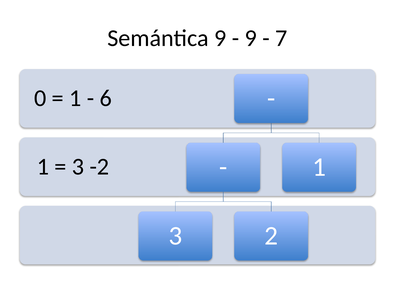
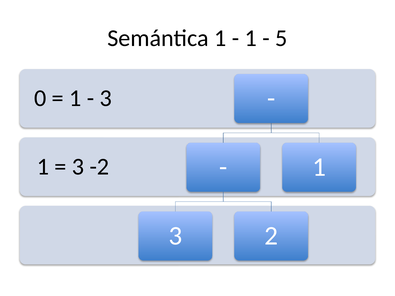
Semántica 9: 9 -> 1
9 at (251, 38): 9 -> 1
7: 7 -> 5
6 at (106, 98): 6 -> 3
